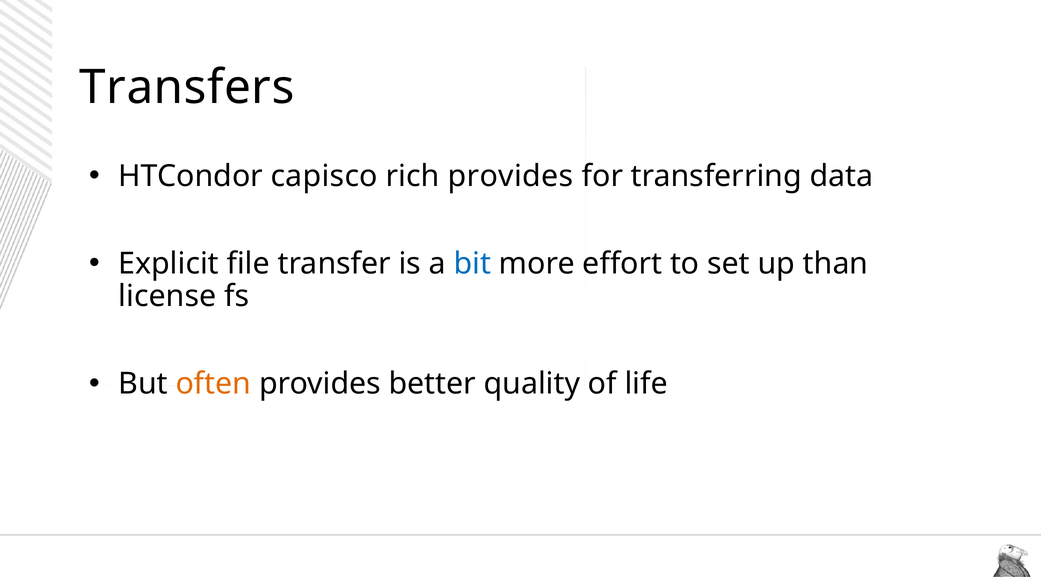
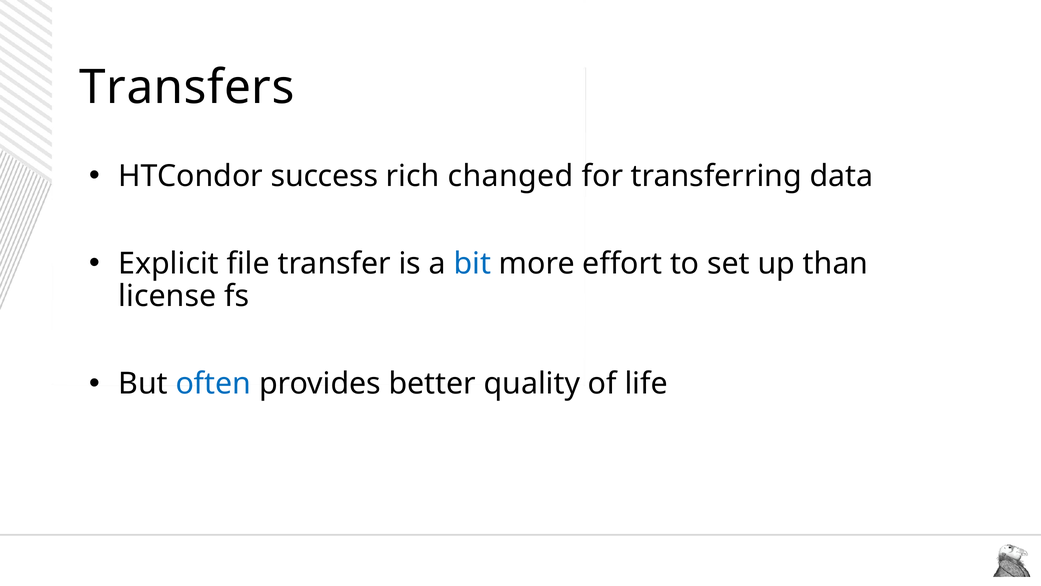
capisco: capisco -> success
rich provides: provides -> changed
often colour: orange -> blue
